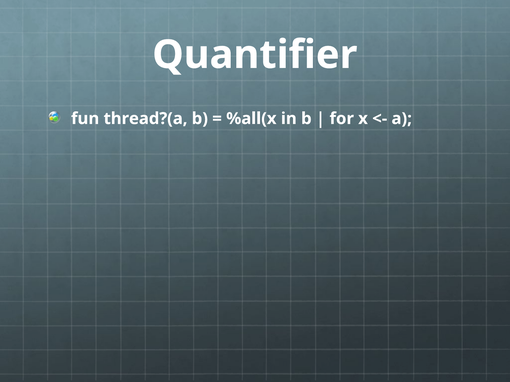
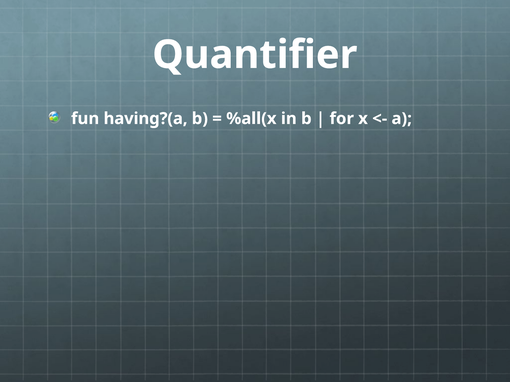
thread?(a: thread?(a -> having?(a
